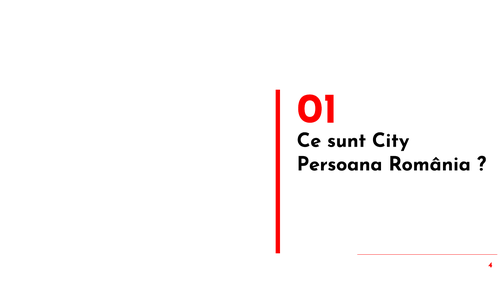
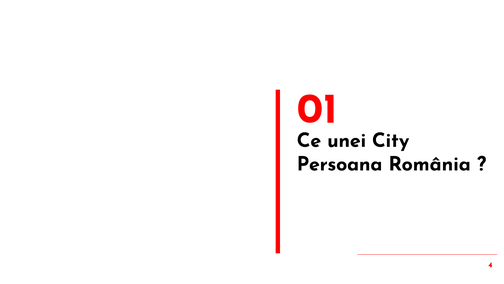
sunt: sunt -> unei
